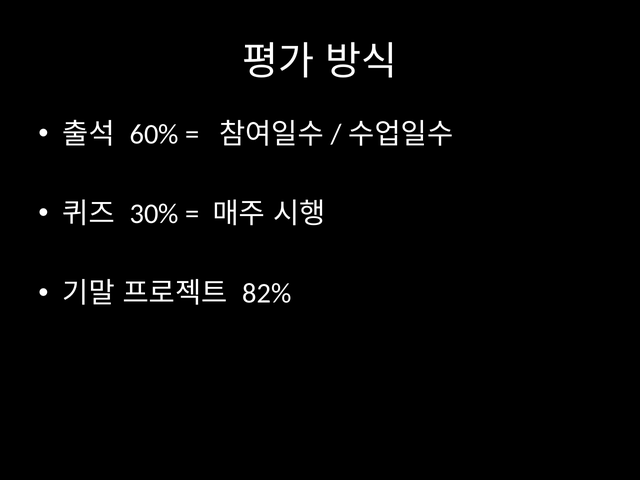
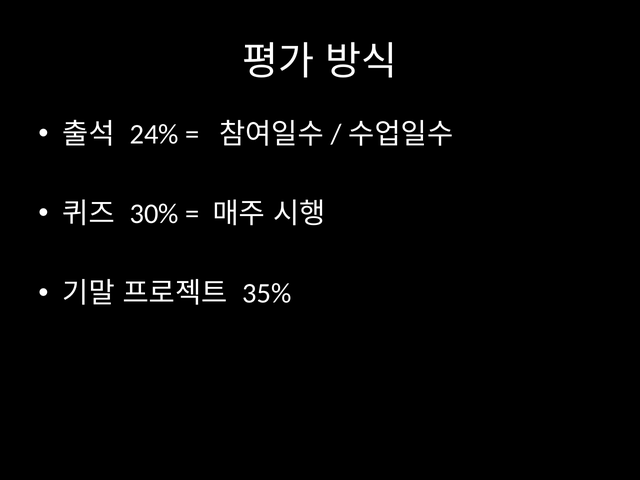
60%: 60% -> 24%
82%: 82% -> 35%
